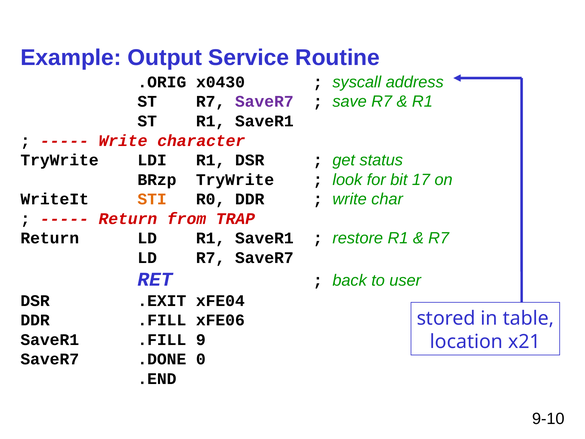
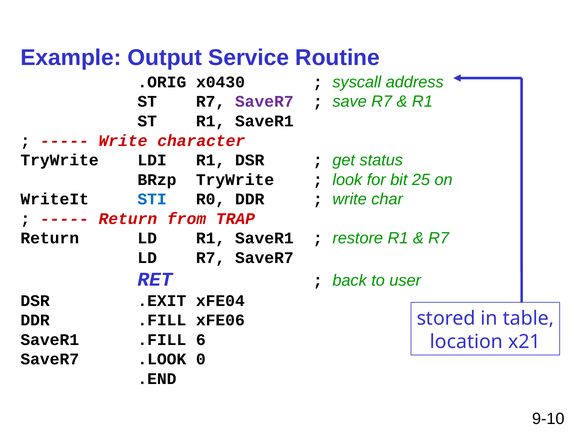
17: 17 -> 25
STI colour: orange -> blue
9: 9 -> 6
.DONE: .DONE -> .LOOK
